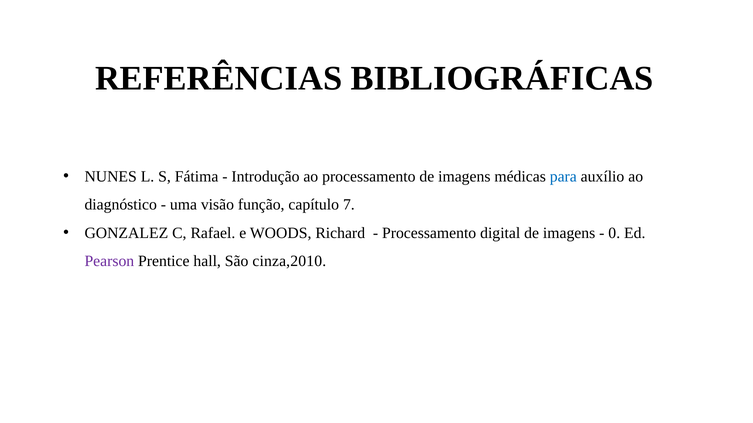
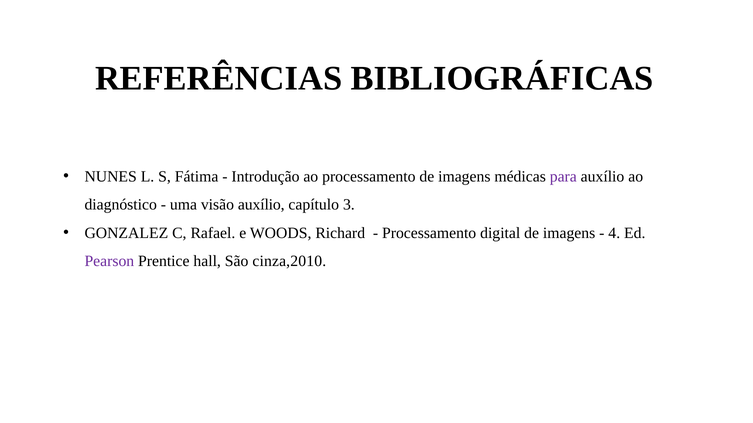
para colour: blue -> purple
visão função: função -> auxílio
7: 7 -> 3
0: 0 -> 4
